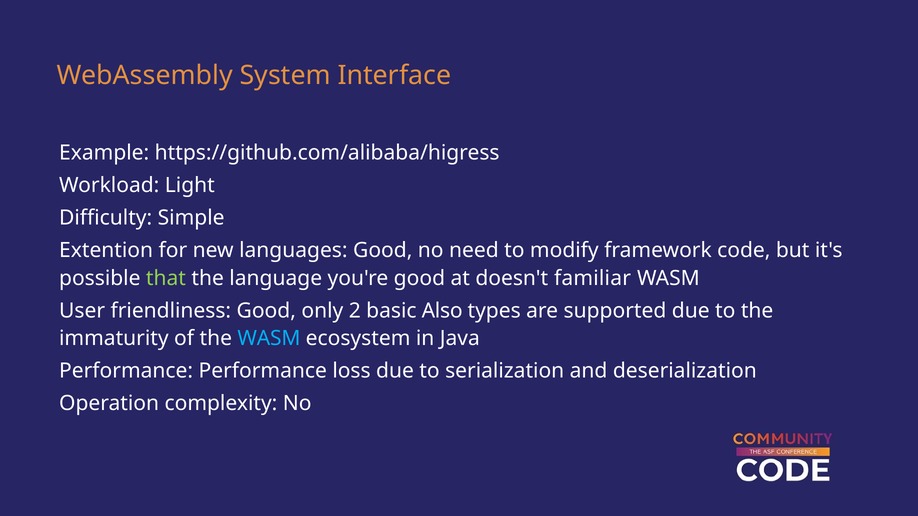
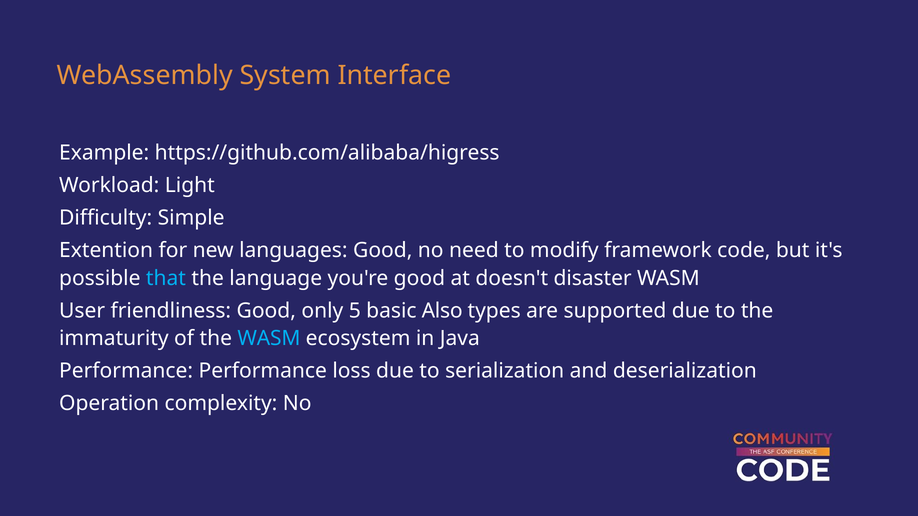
that colour: light green -> light blue
familiar: familiar -> disaster
2: 2 -> 5
